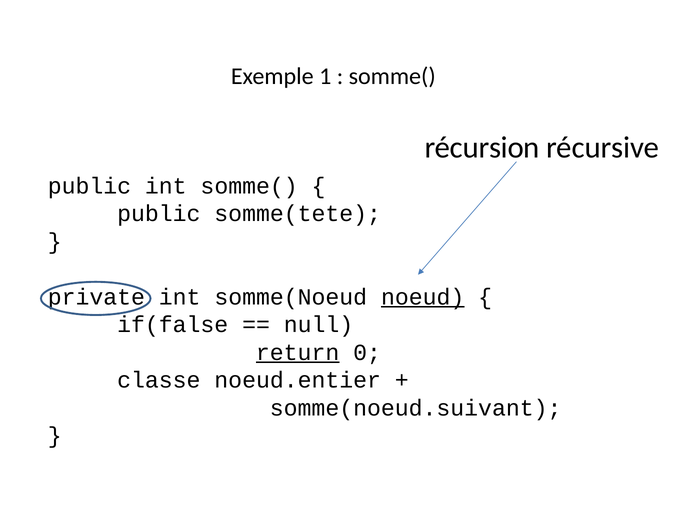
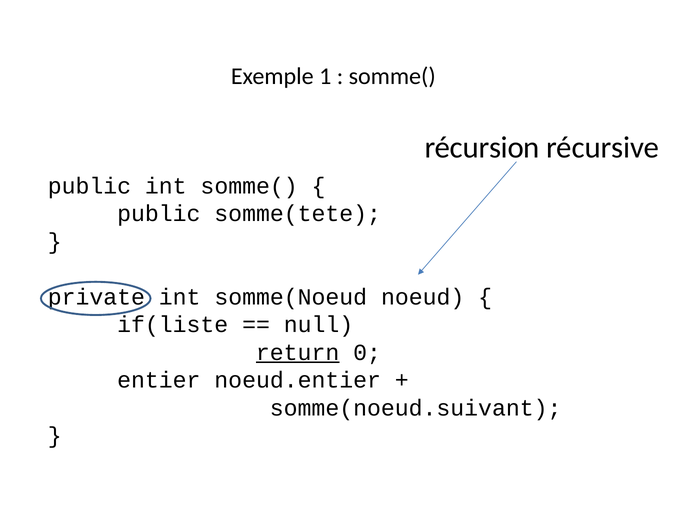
noeud underline: present -> none
if(false: if(false -> if(liste
classe: classe -> entier
